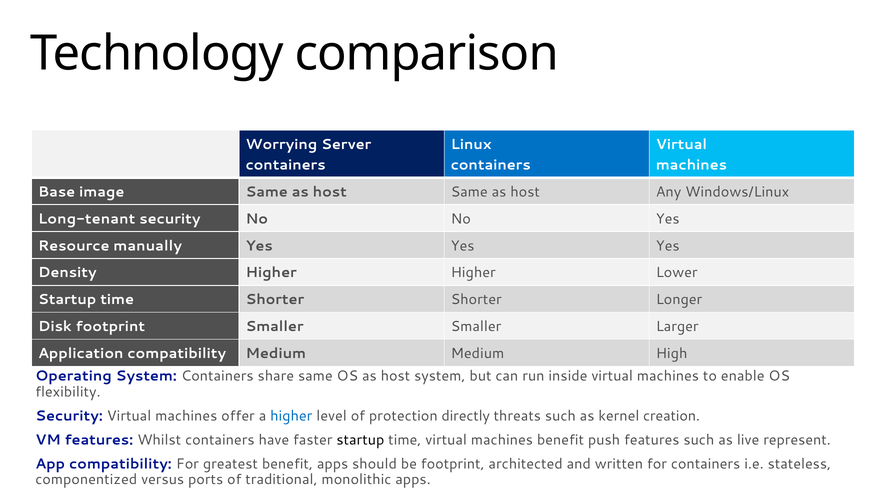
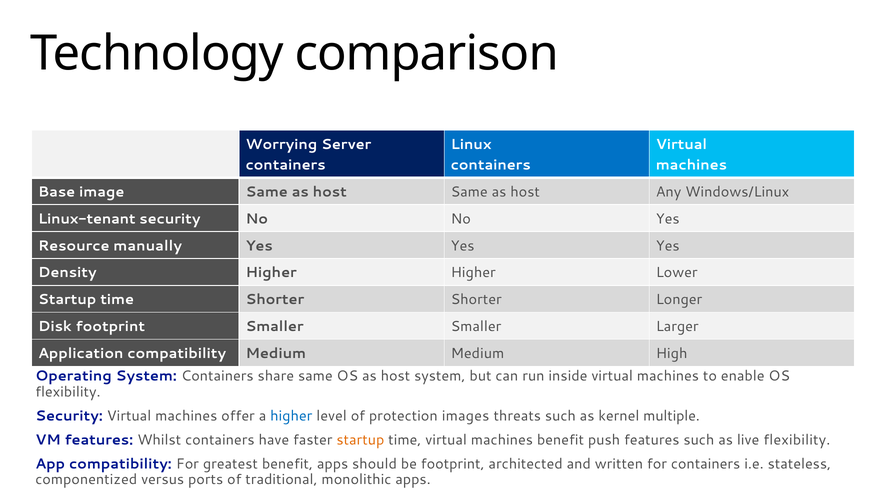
Long-tenant: Long-tenant -> Linux-tenant
directly: directly -> images
creation: creation -> multiple
startup at (360, 440) colour: black -> orange
live represent: represent -> flexibility
